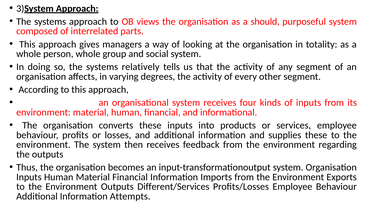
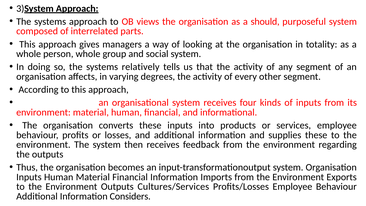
Different/Services: Different/Services -> Cultures/Services
Attempts: Attempts -> Considers
